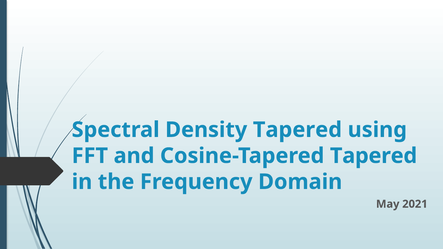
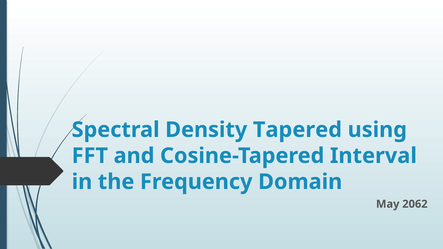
Cosine-Tapered Tapered: Tapered -> Interval
2021: 2021 -> 2062
